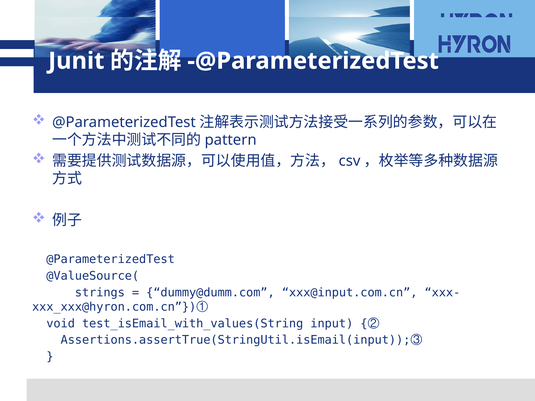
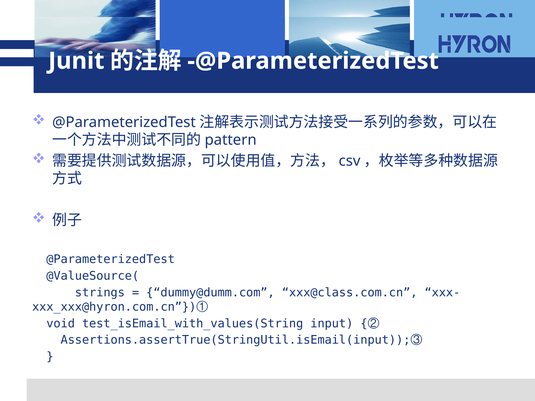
xxx@input.com.cn: xxx@input.com.cn -> xxx@class.com.cn
